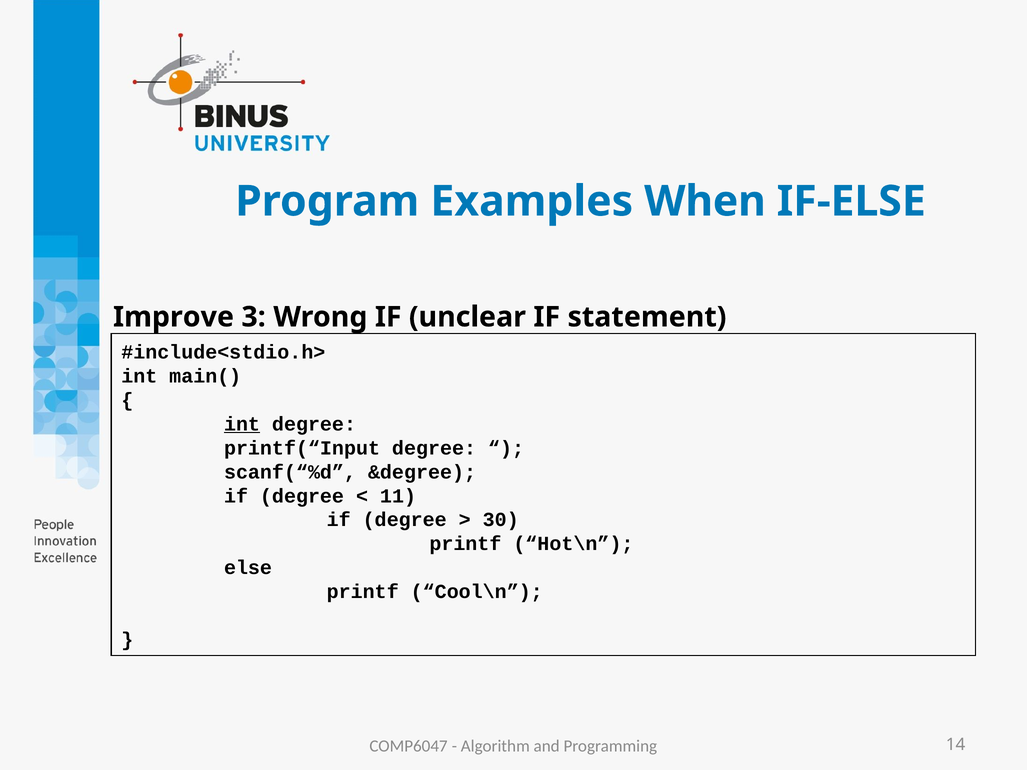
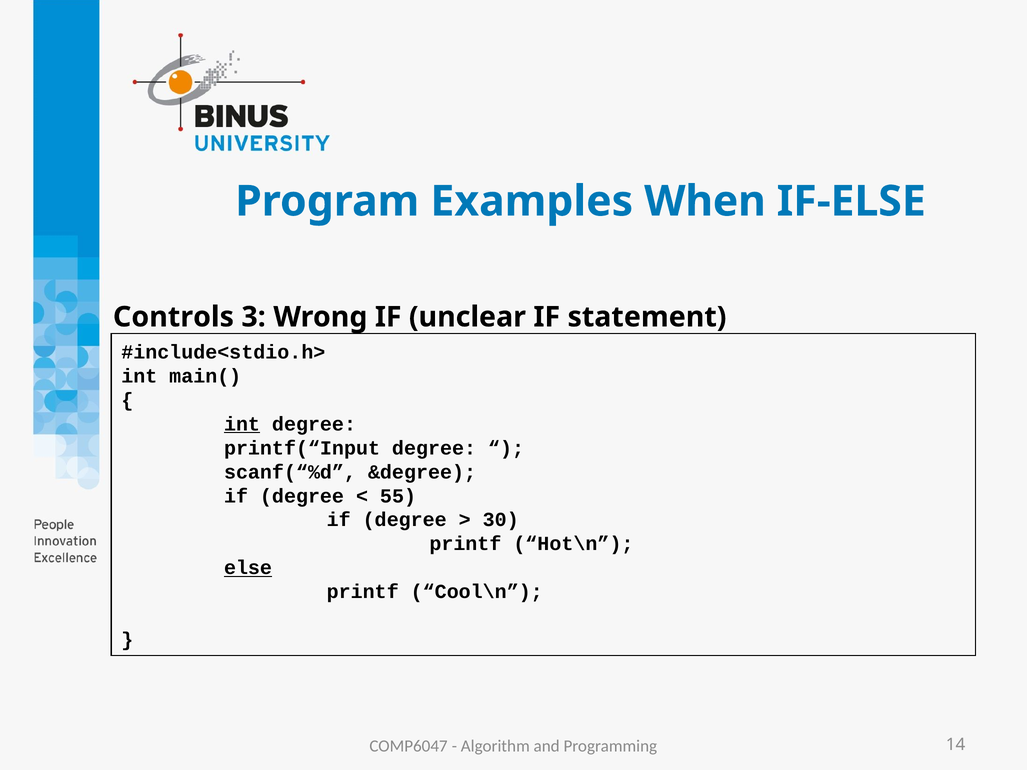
Improve: Improve -> Controls
11: 11 -> 55
else underline: none -> present
